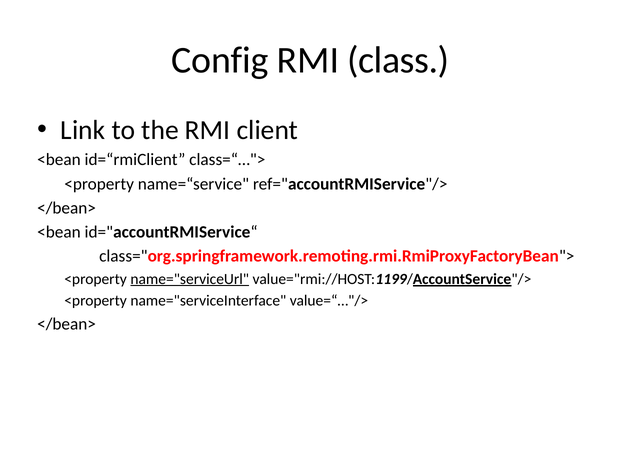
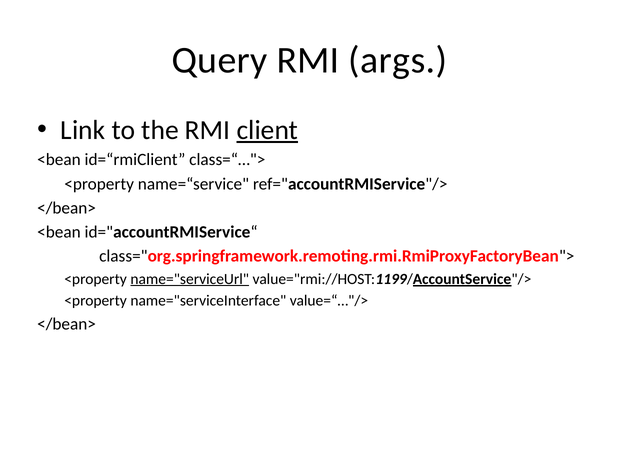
Config: Config -> Query
class: class -> args
client underline: none -> present
